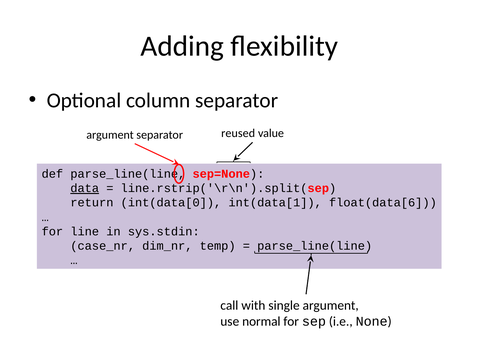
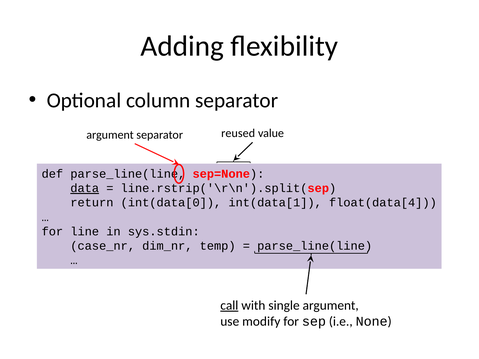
float(data[6: float(data[6 -> float(data[4
call underline: none -> present
normal: normal -> modify
